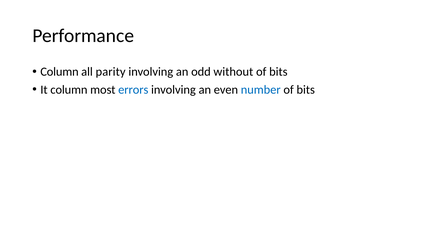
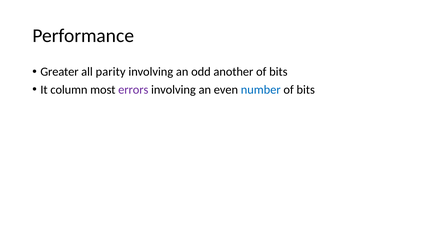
Column at (59, 72): Column -> Greater
without: without -> another
errors colour: blue -> purple
